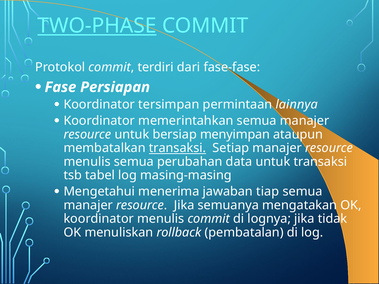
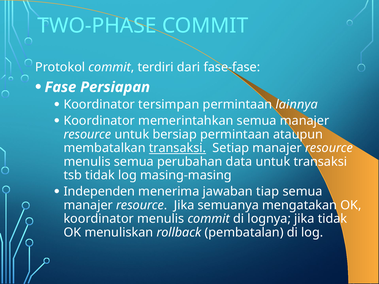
TWO-PHASE underline: present -> none
bersiap menyimpan: menyimpan -> permintaan
tsb tabel: tabel -> tidak
Mengetahui: Mengetahui -> Independen
